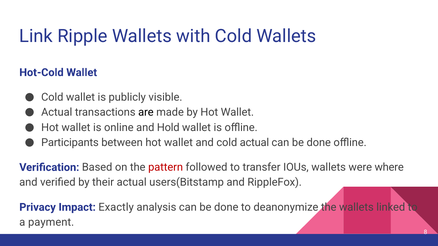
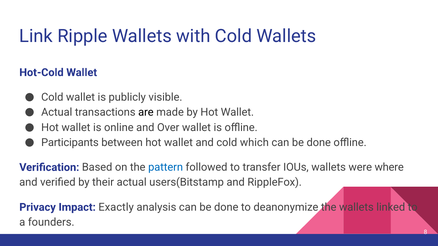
Hold: Hold -> Over
cold actual: actual -> which
pattern colour: red -> blue
payment: payment -> founders
